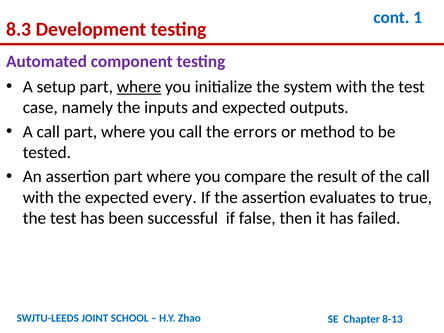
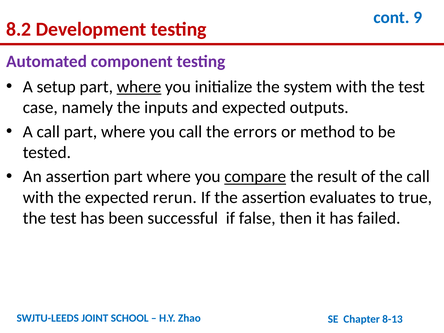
1: 1 -> 9
8.3: 8.3 -> 8.2
compare underline: none -> present
every: every -> rerun
